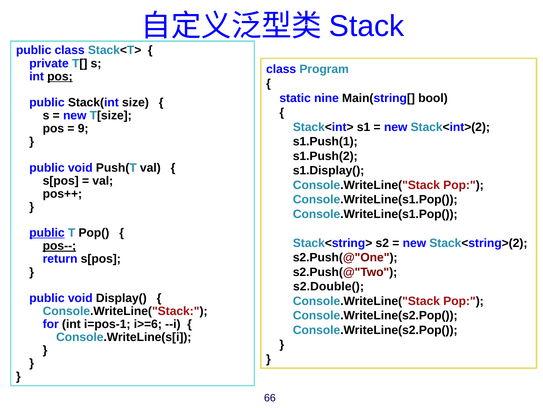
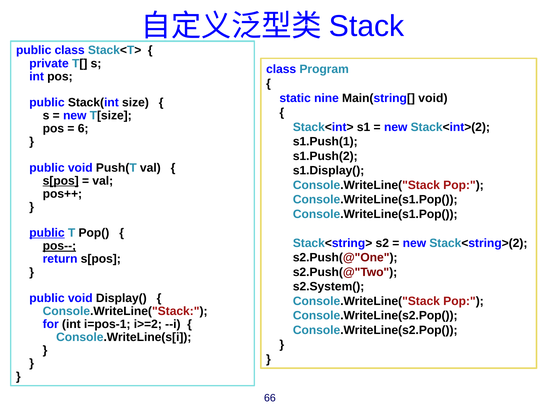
pos at (60, 76) underline: present -> none
Main(string[ bool: bool -> void
9: 9 -> 6
s[pos at (61, 180) underline: none -> present
s2.Double(: s2.Double( -> s2.System(
i>=6: i>=6 -> i>=2
